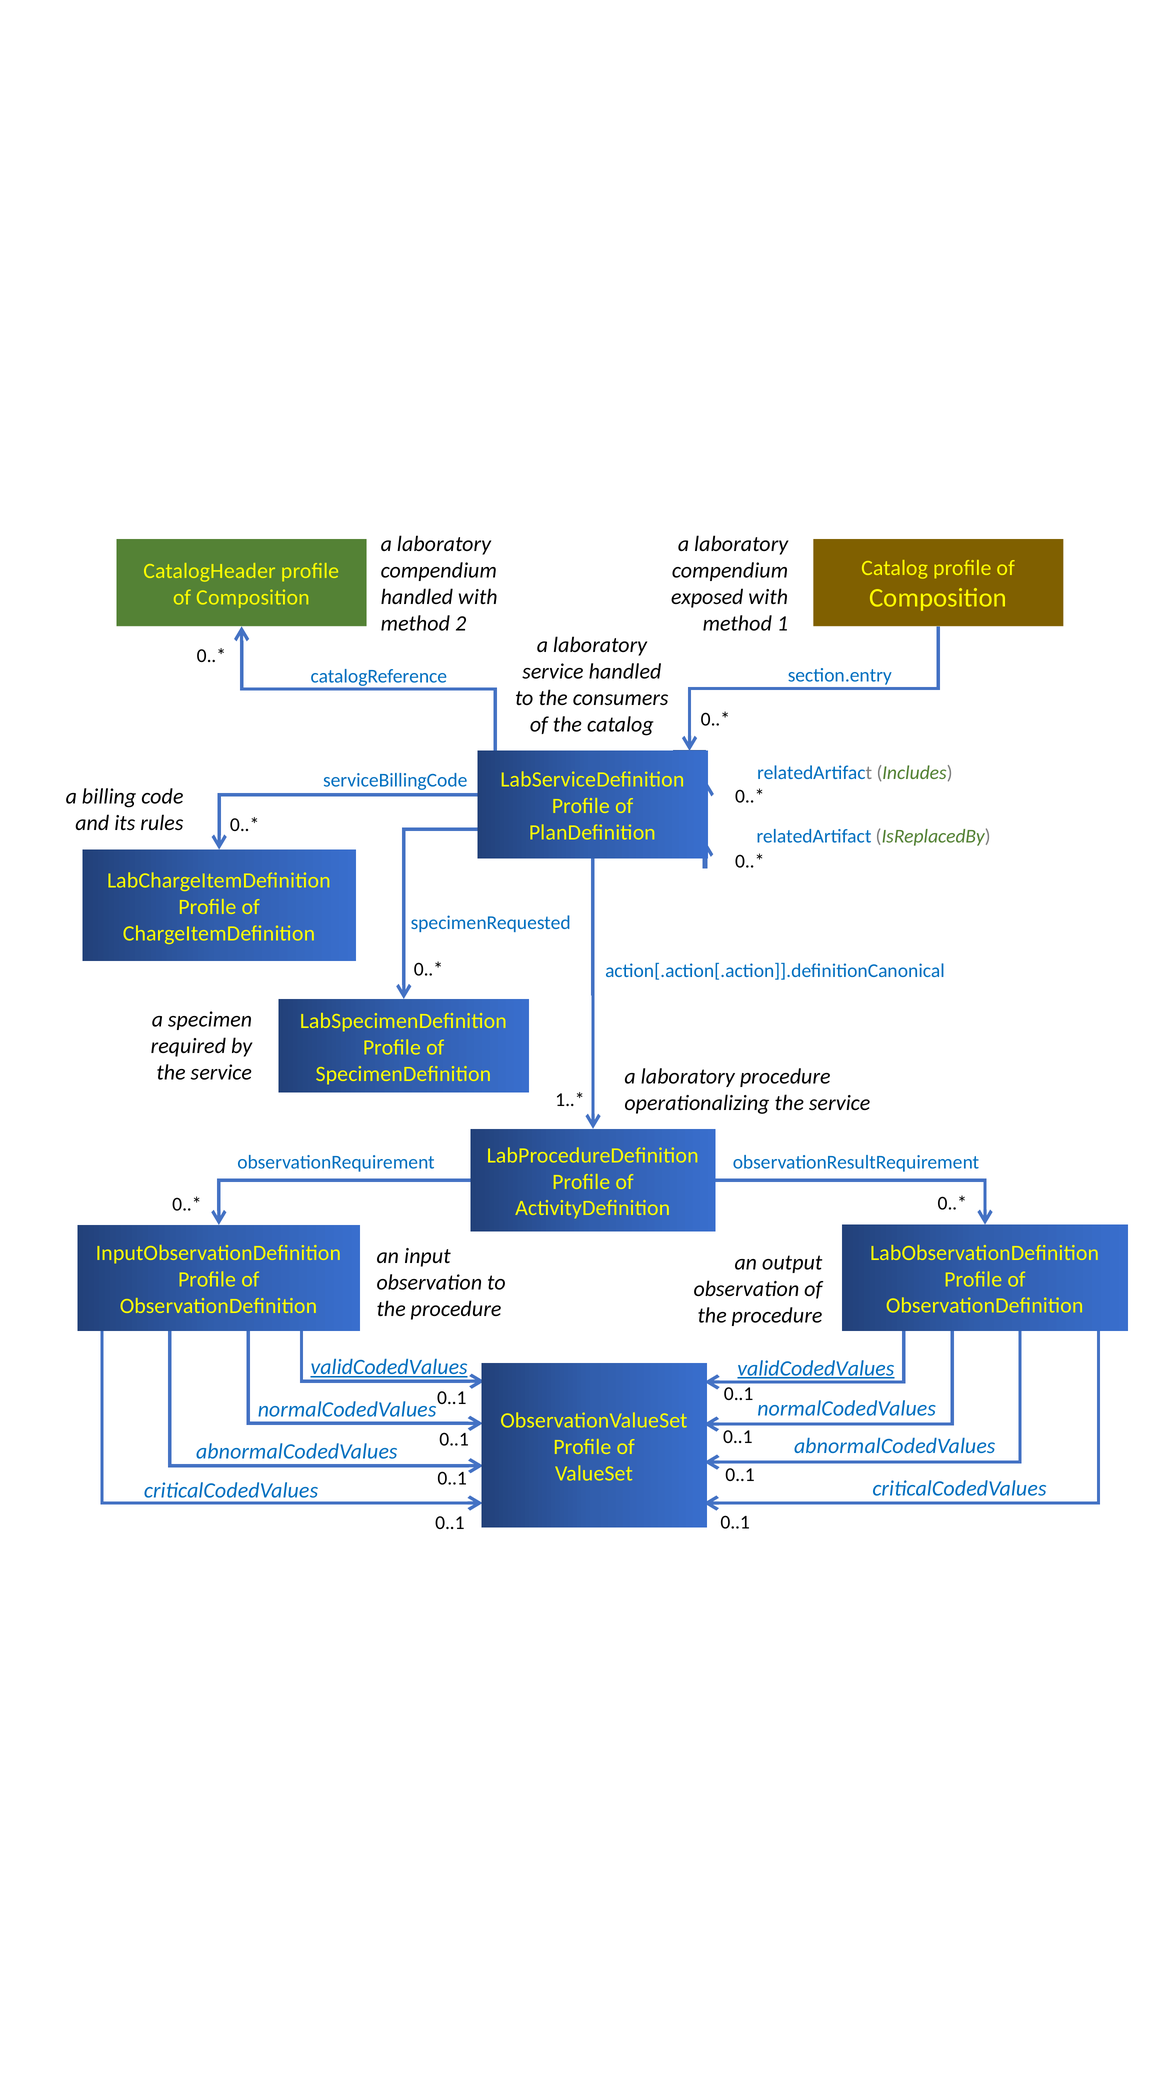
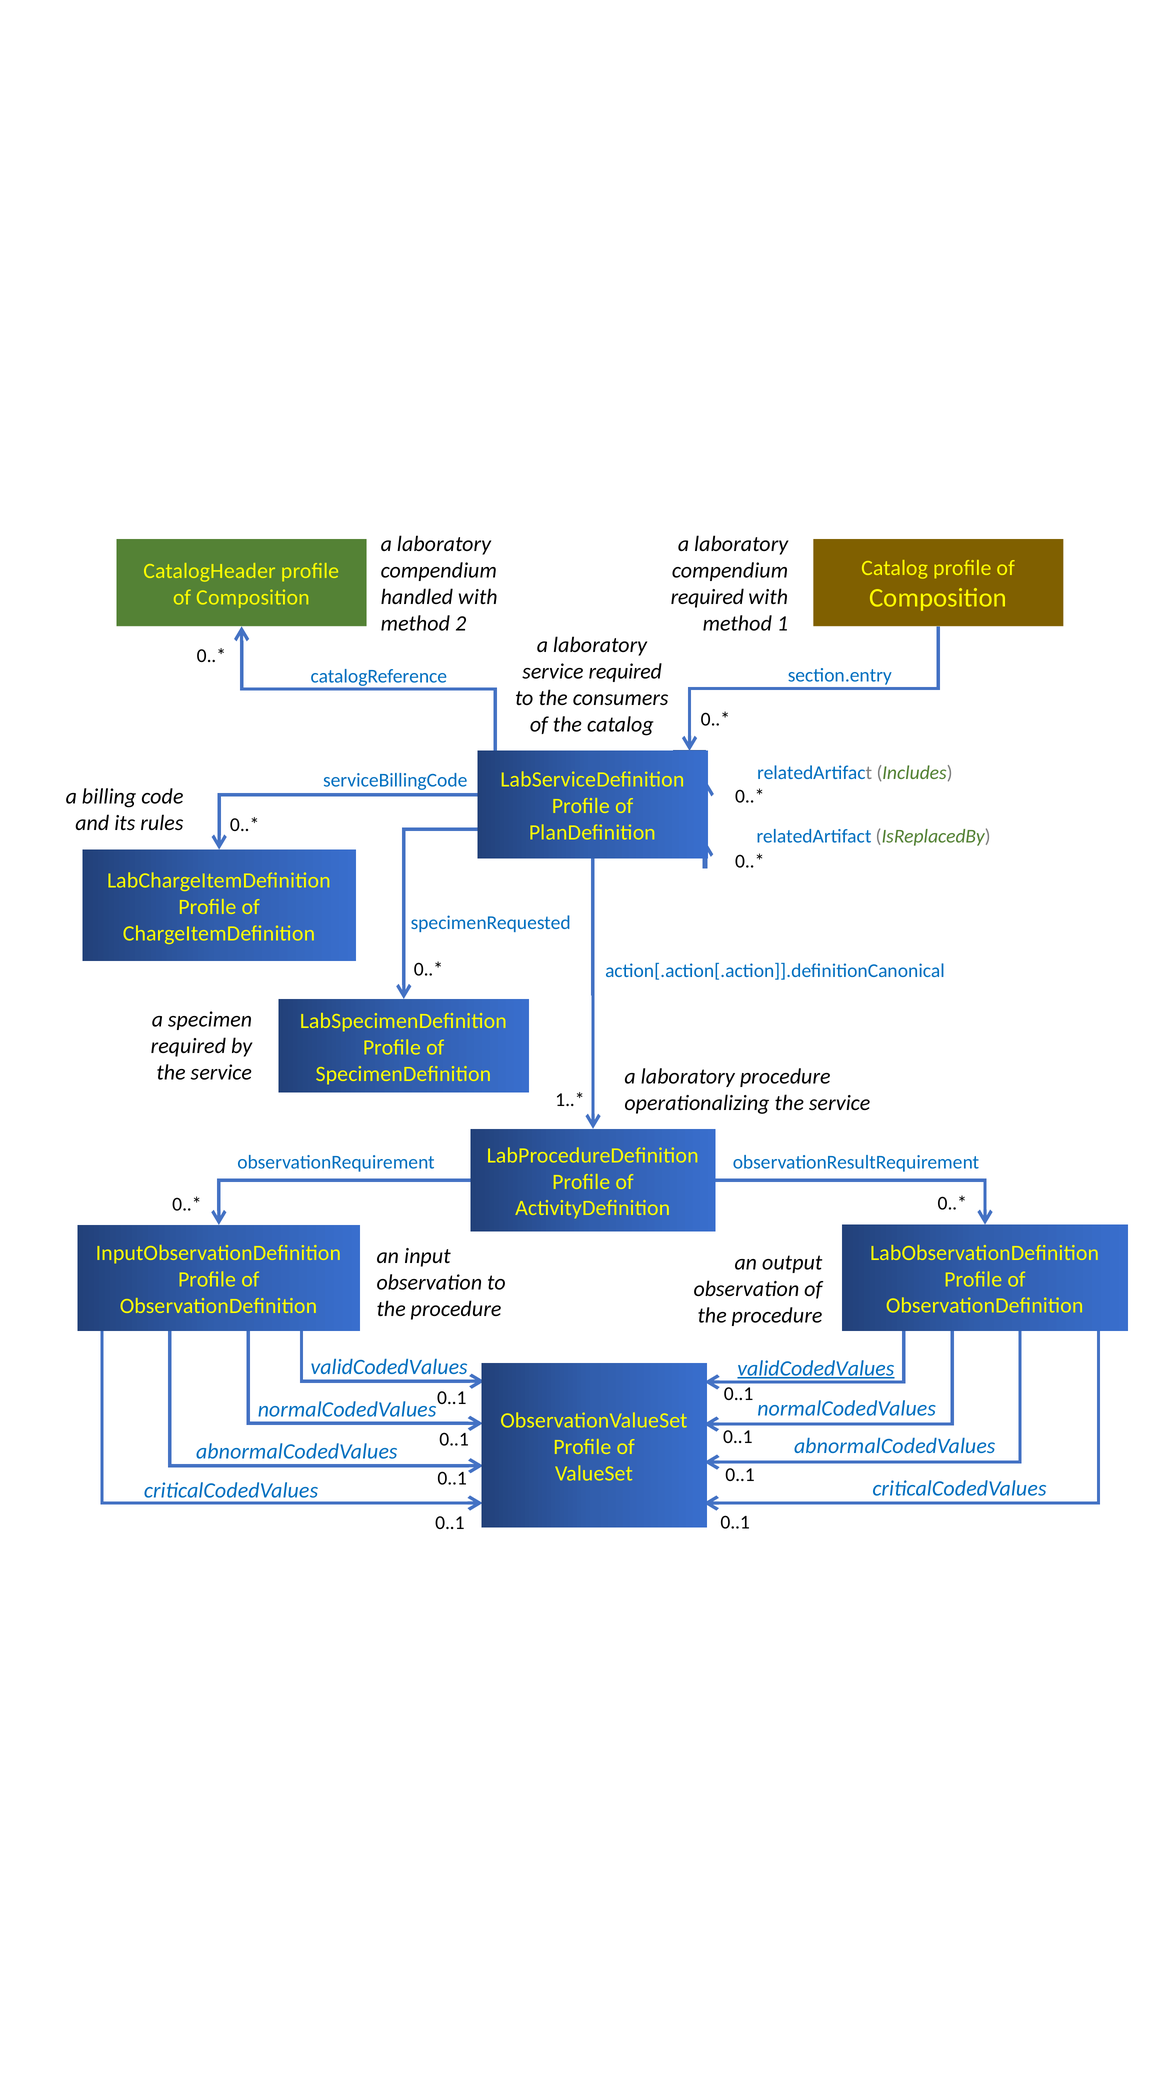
exposed at (707, 597): exposed -> required
service handled: handled -> required
validCodedValues at (389, 1367) underline: present -> none
